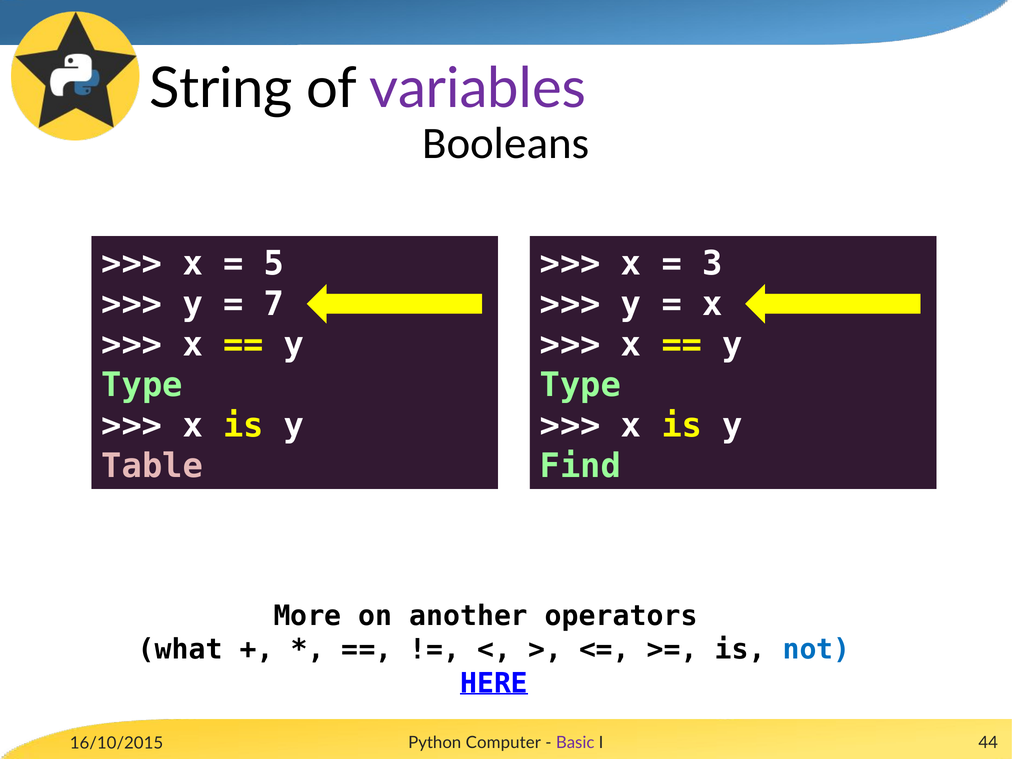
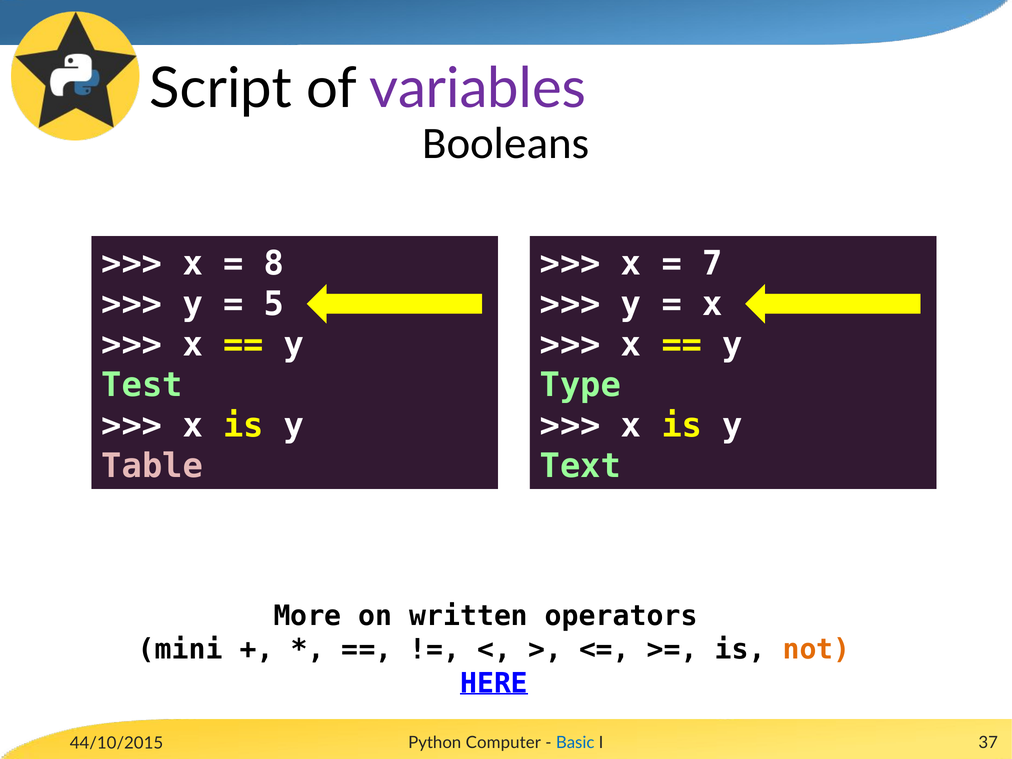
String: String -> Script
5: 5 -> 8
3: 3 -> 7
7: 7 -> 5
Type at (142, 385): Type -> Test
Find: Find -> Text
another: another -> written
what: what -> mini
not colour: blue -> orange
16/10/2015: 16/10/2015 -> 44/10/2015
Basic colour: purple -> blue
44: 44 -> 37
